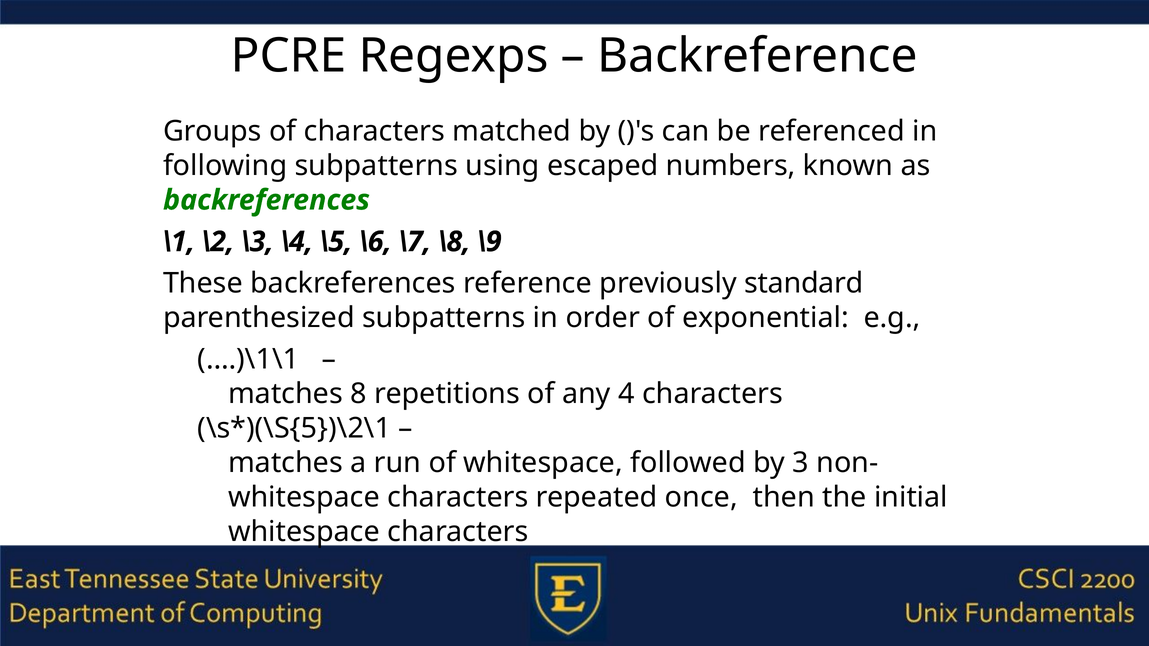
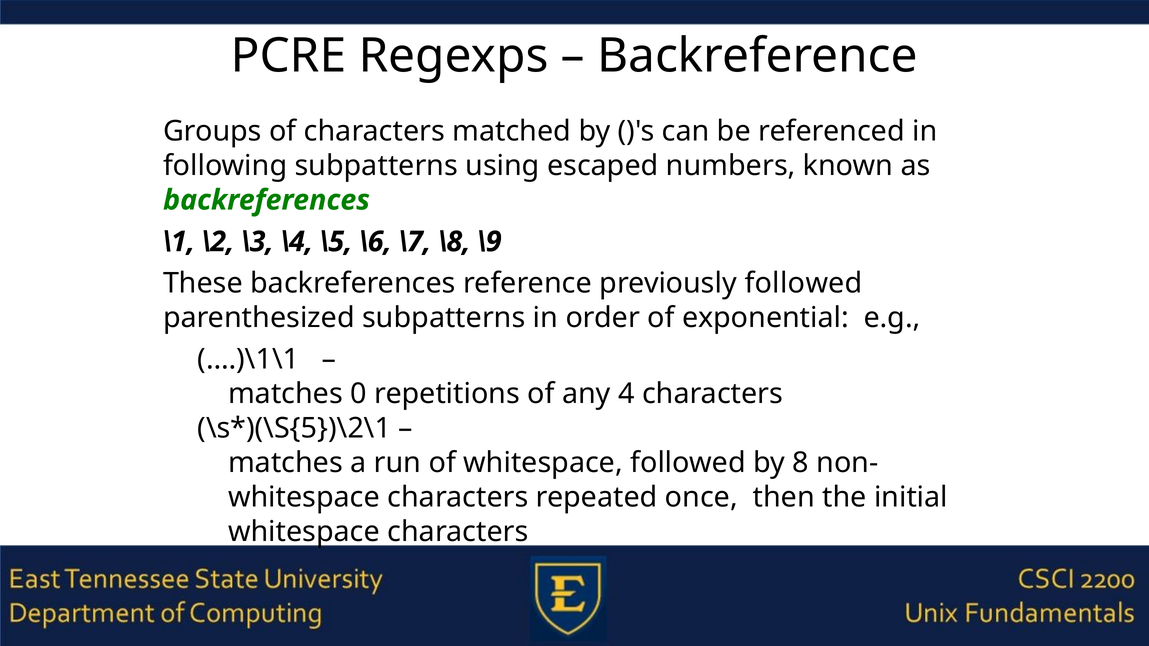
previously standard: standard -> followed
matches 8: 8 -> 0
by 3: 3 -> 8
